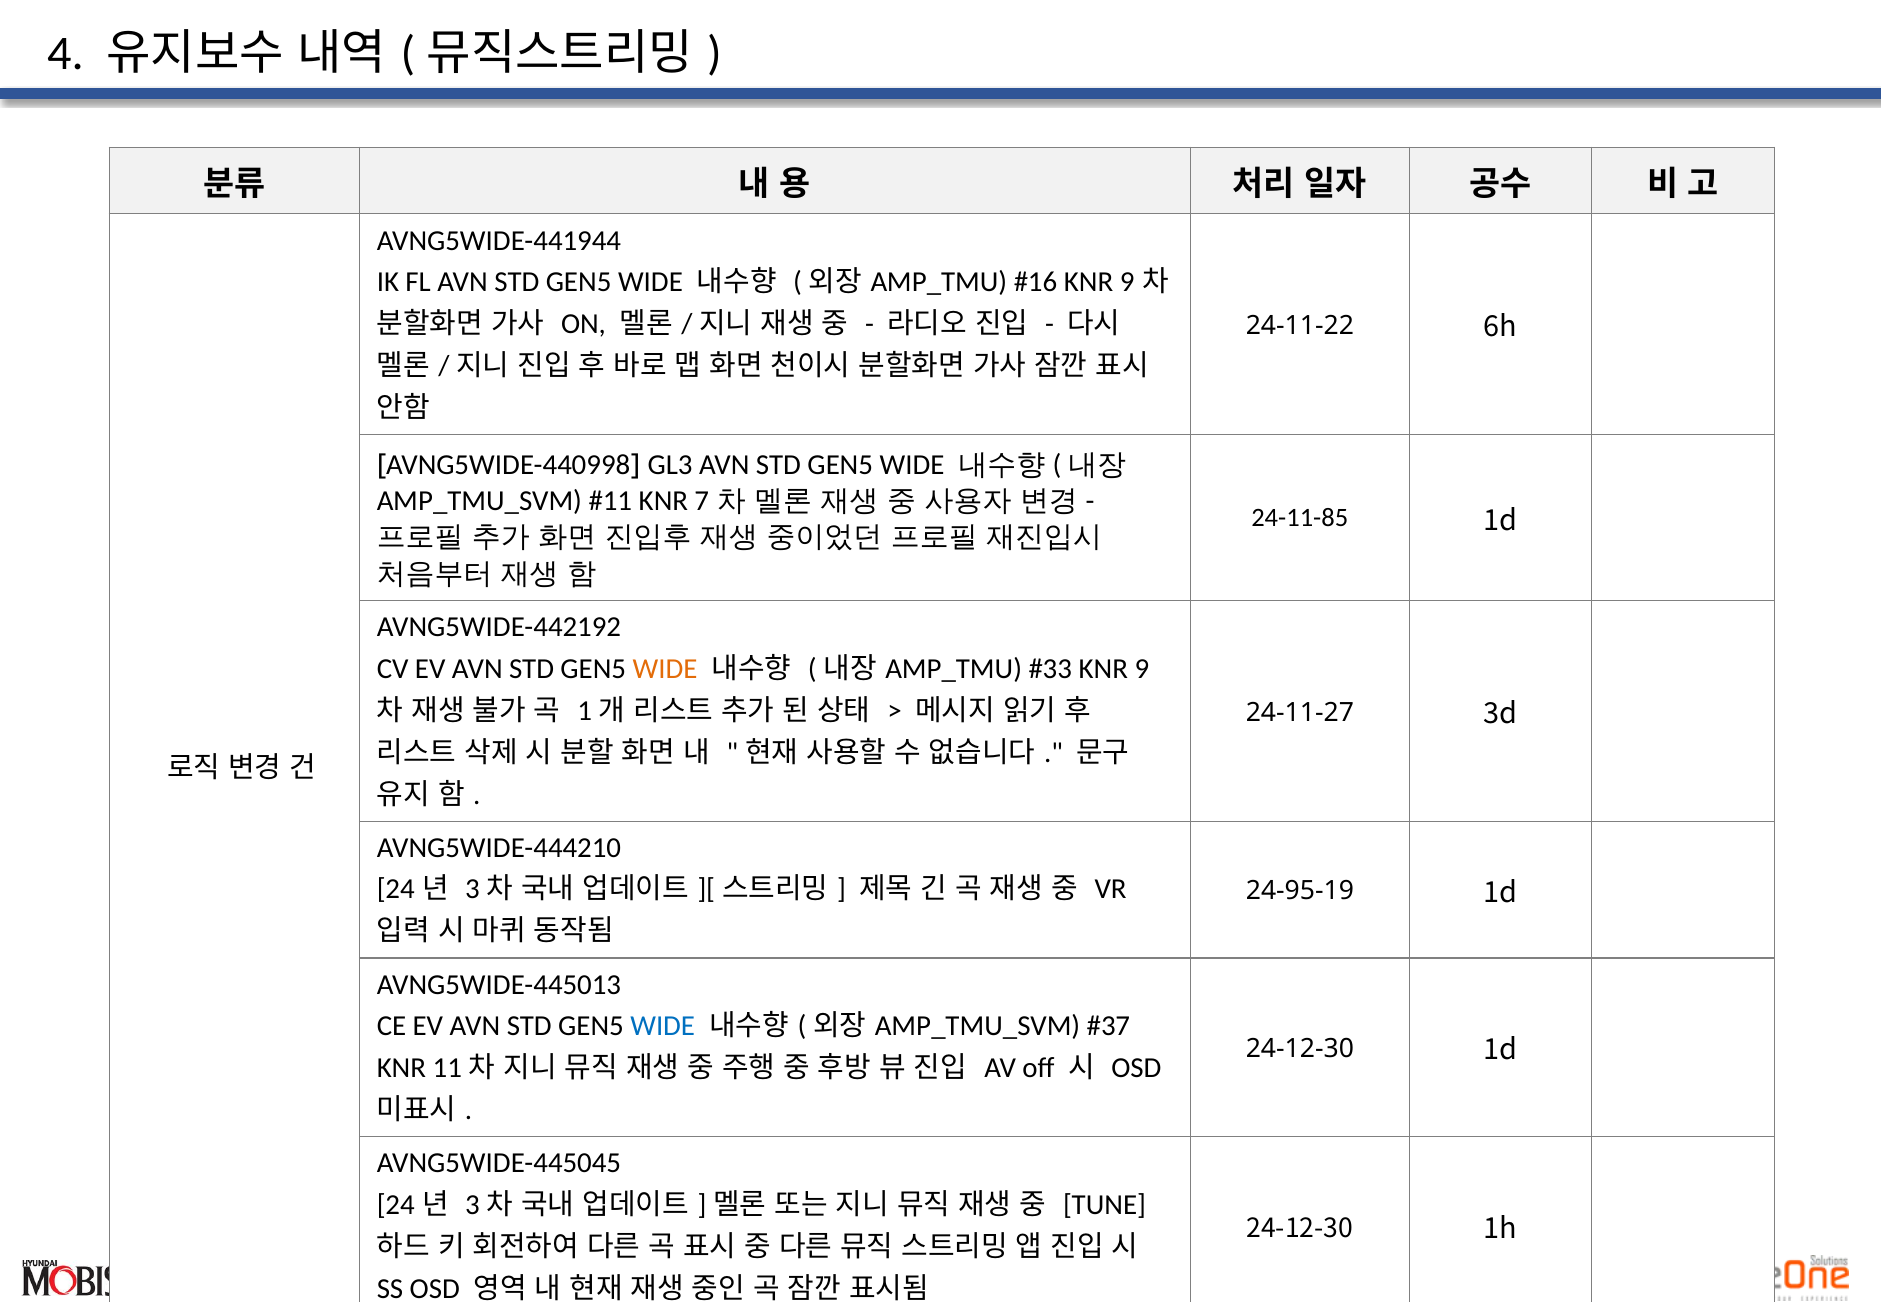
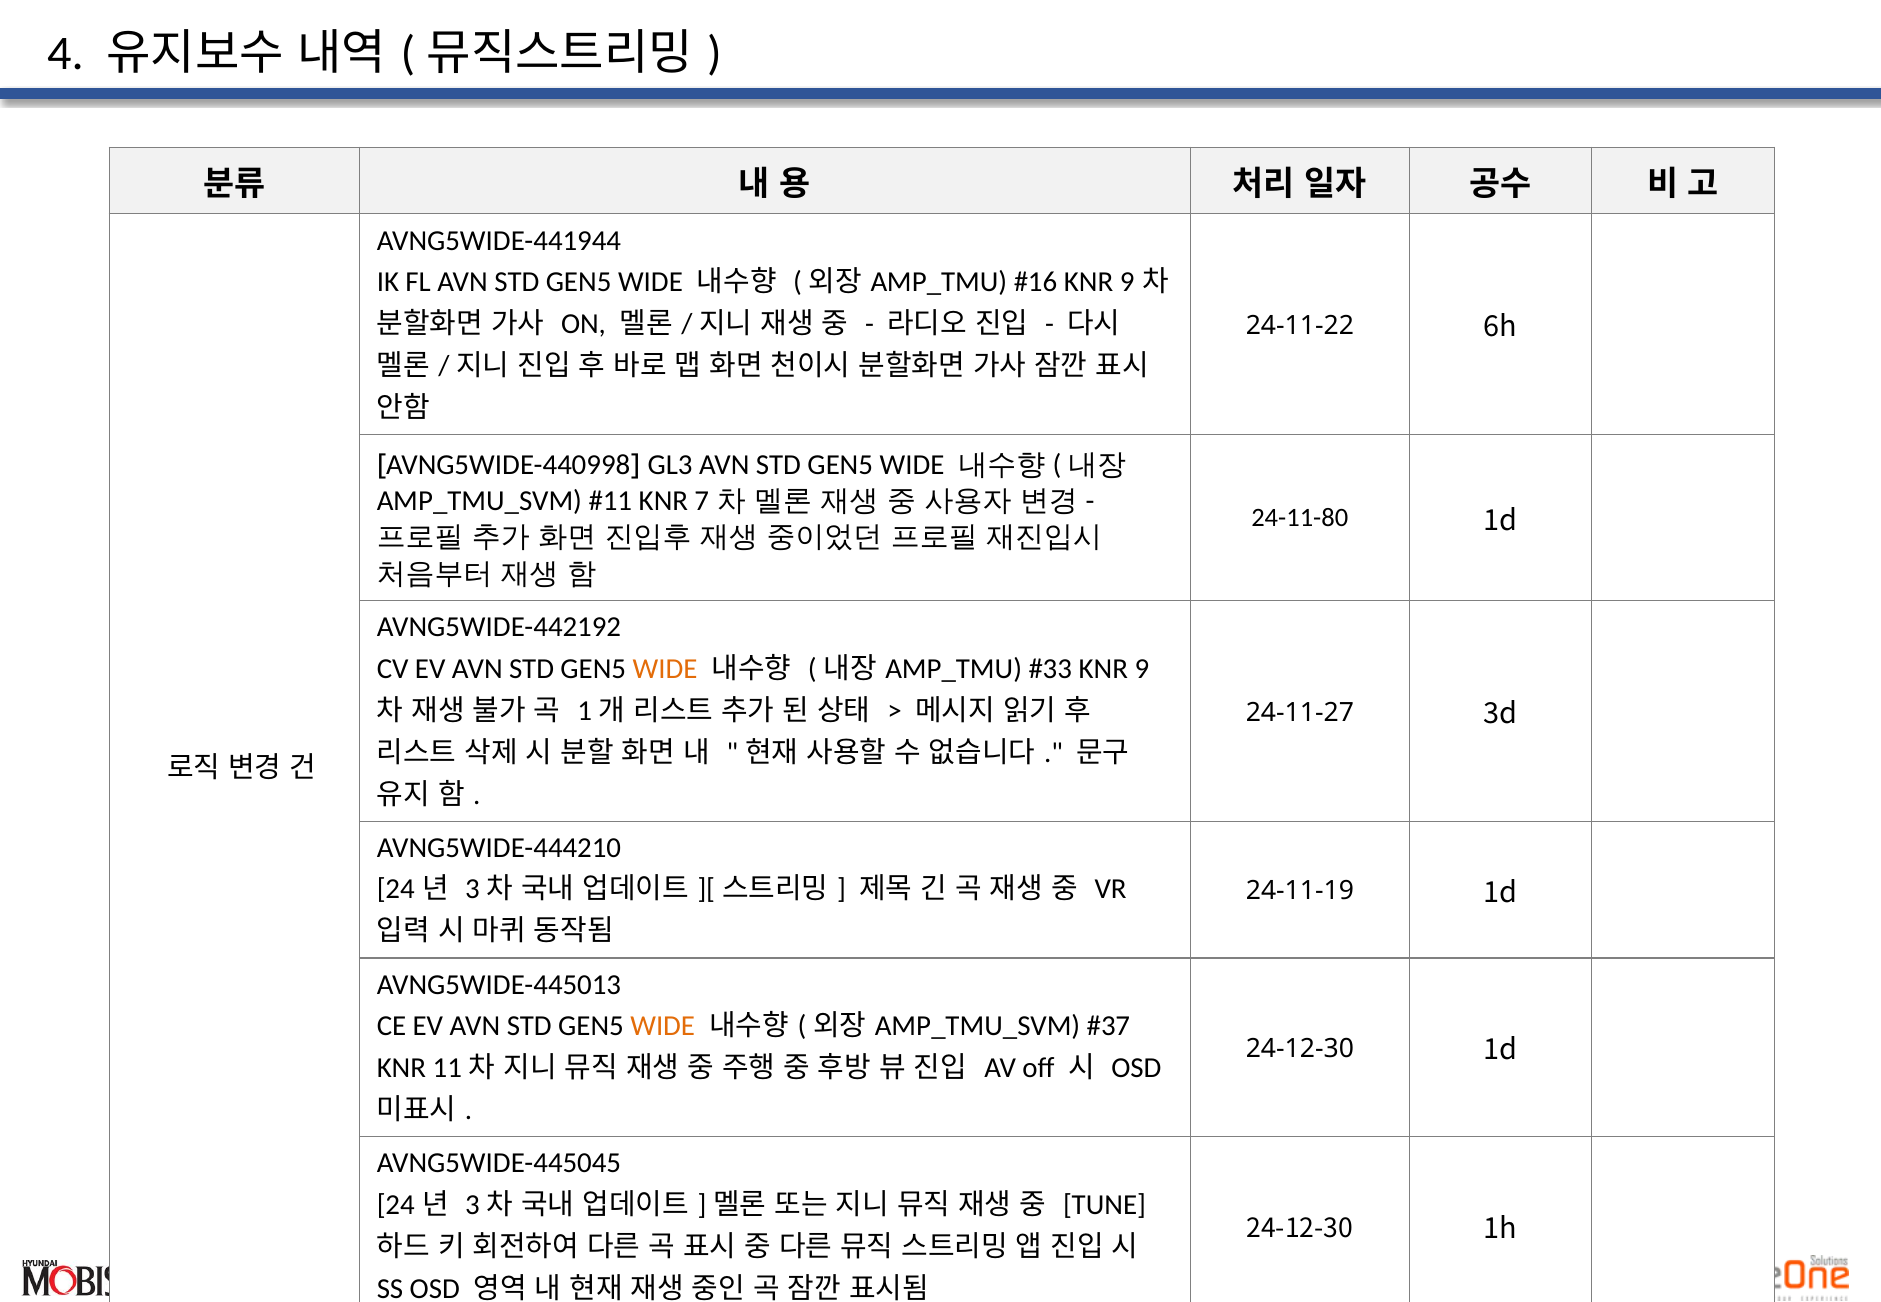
24-11-85: 24-11-85 -> 24-11-80
24-95-19: 24-95-19 -> 24-11-19
WIDE at (663, 1026) colour: blue -> orange
